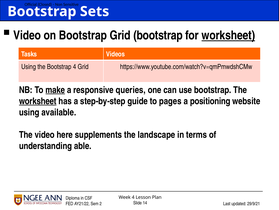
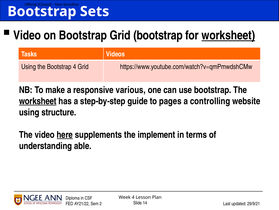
make underline: present -> none
queries: queries -> various
positioning: positioning -> controlling
available: available -> structure
here underline: none -> present
landscape: landscape -> implement
